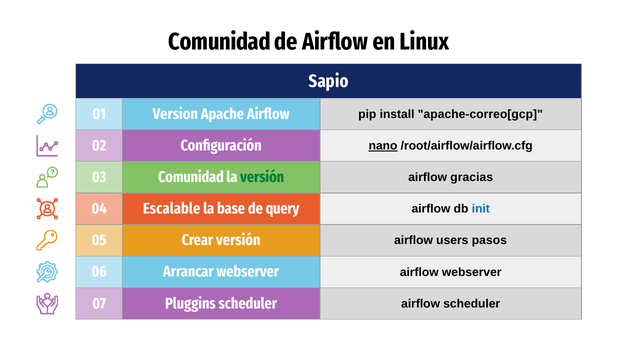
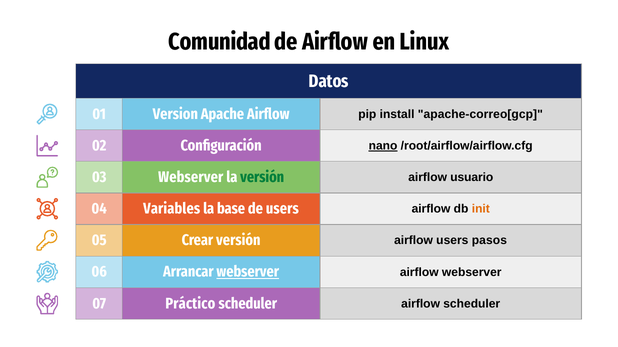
Sapio: Sapio -> Datos
03 Comunidad: Comunidad -> Webserver
gracias: gracias -> usuario
Escalable: Escalable -> Variables
de query: query -> users
init colour: blue -> orange
webserver at (248, 272) underline: none -> present
Pluggins: Pluggins -> Práctico
